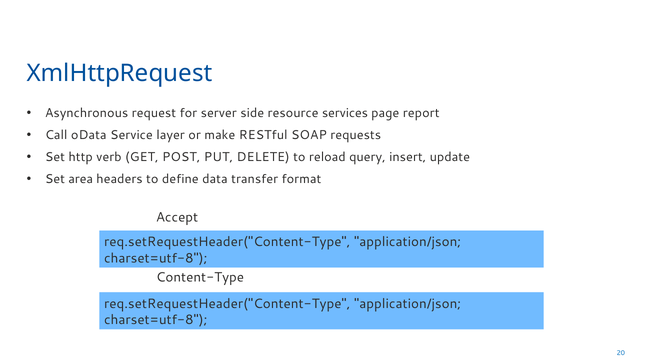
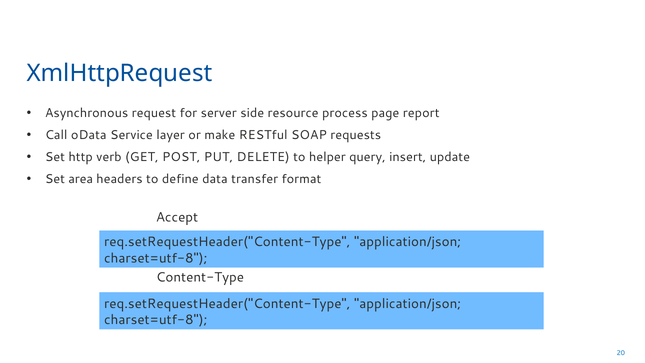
services: services -> process
reload: reload -> helper
